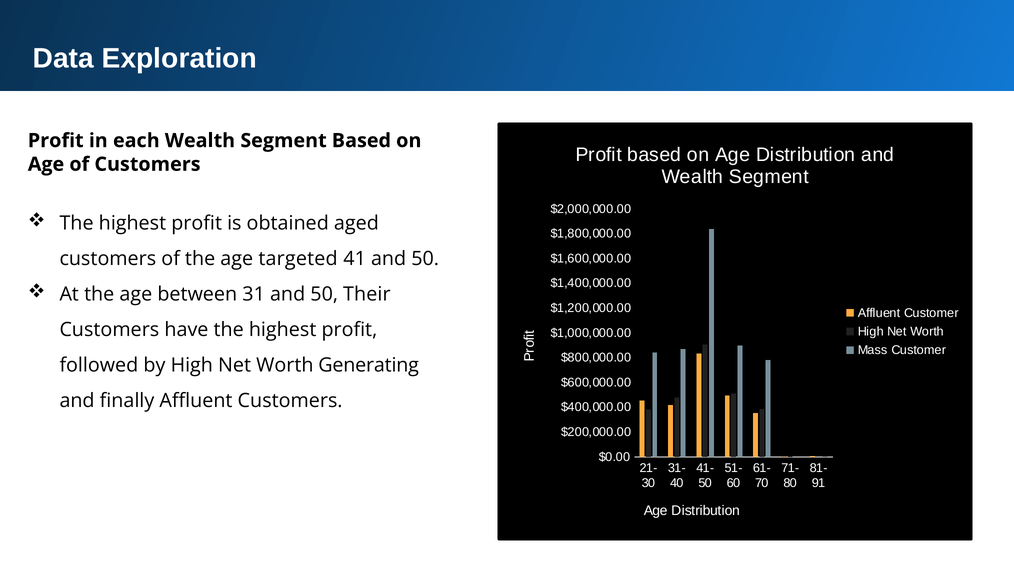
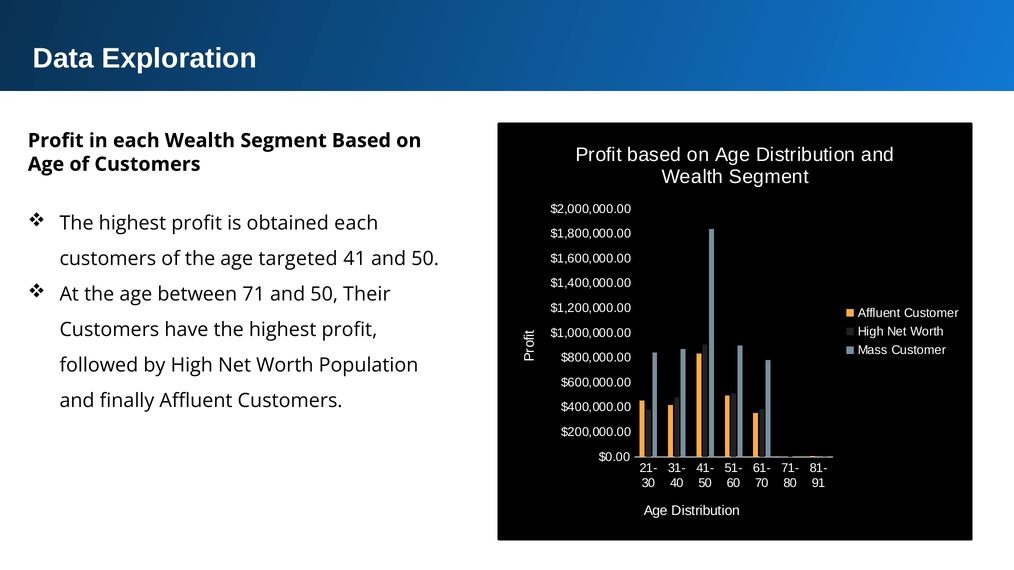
obtained aged: aged -> each
31: 31 -> 71
Generating: Generating -> Population
